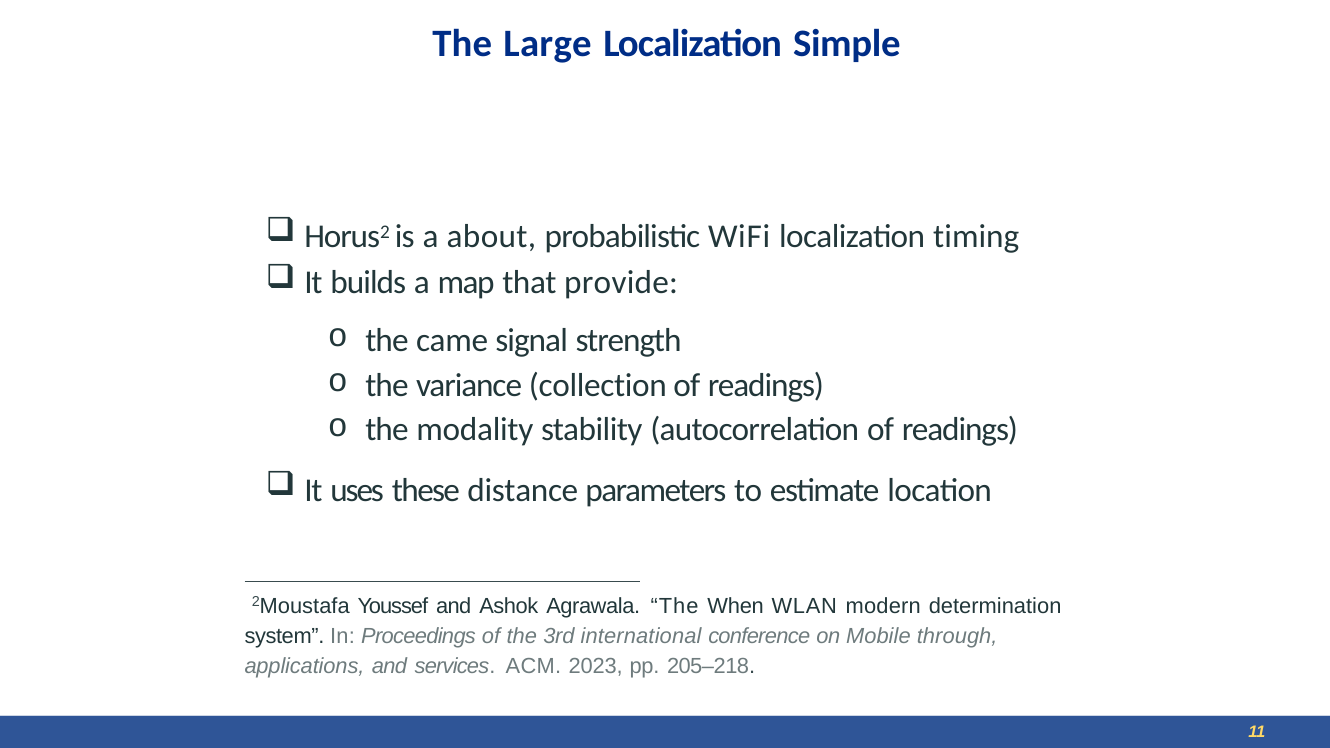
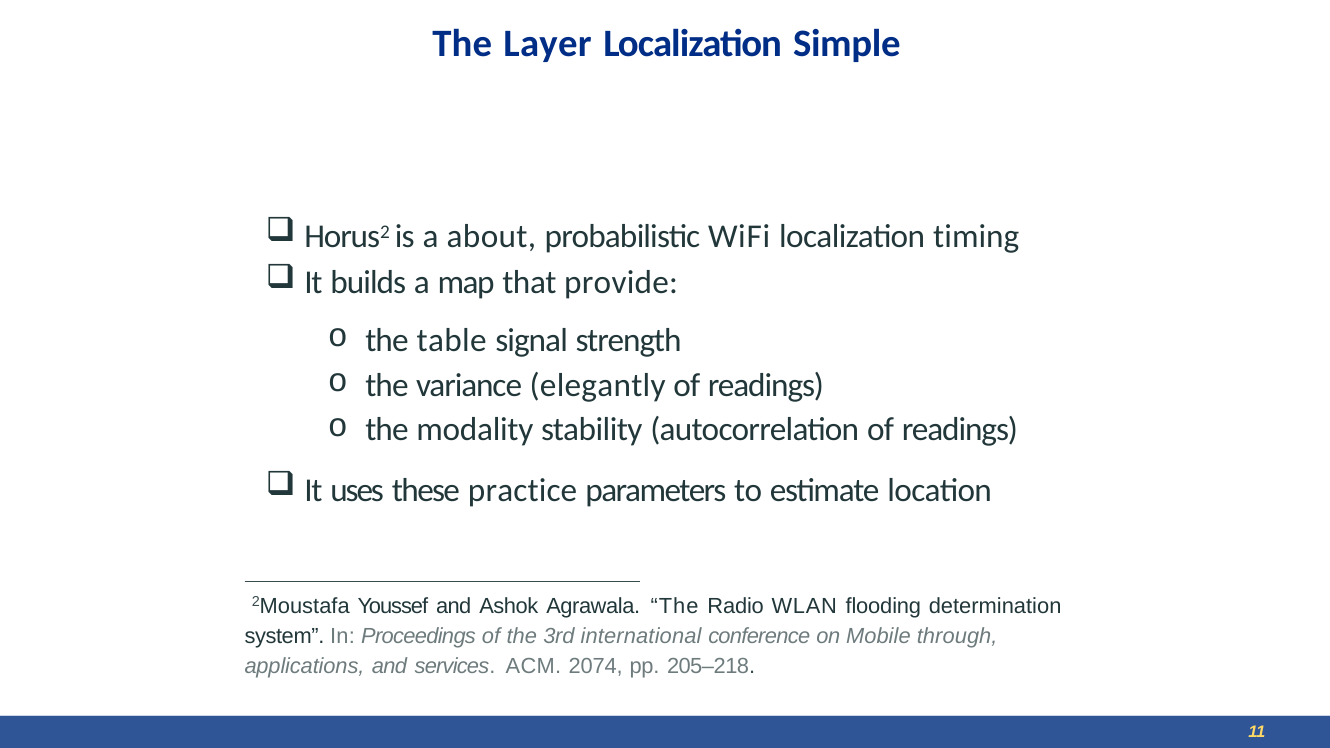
Large: Large -> Layer
came: came -> table
collection: collection -> elegantly
distance: distance -> practice
When: When -> Radio
modern: modern -> flooding
2023: 2023 -> 2074
